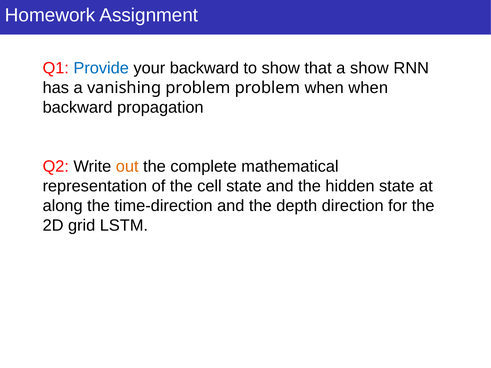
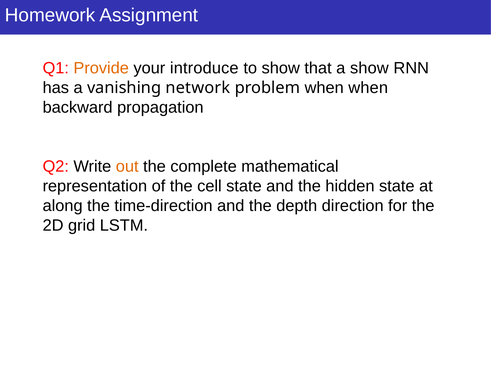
Provide colour: blue -> orange
your backward: backward -> introduce
problem at (198, 88): problem -> network
